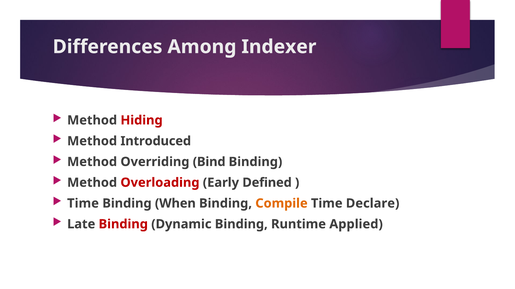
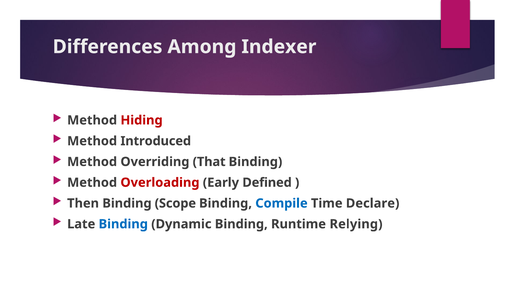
Bind: Bind -> That
Time at (83, 204): Time -> Then
When: When -> Scope
Compile colour: orange -> blue
Binding at (123, 225) colour: red -> blue
Applied: Applied -> Relying
